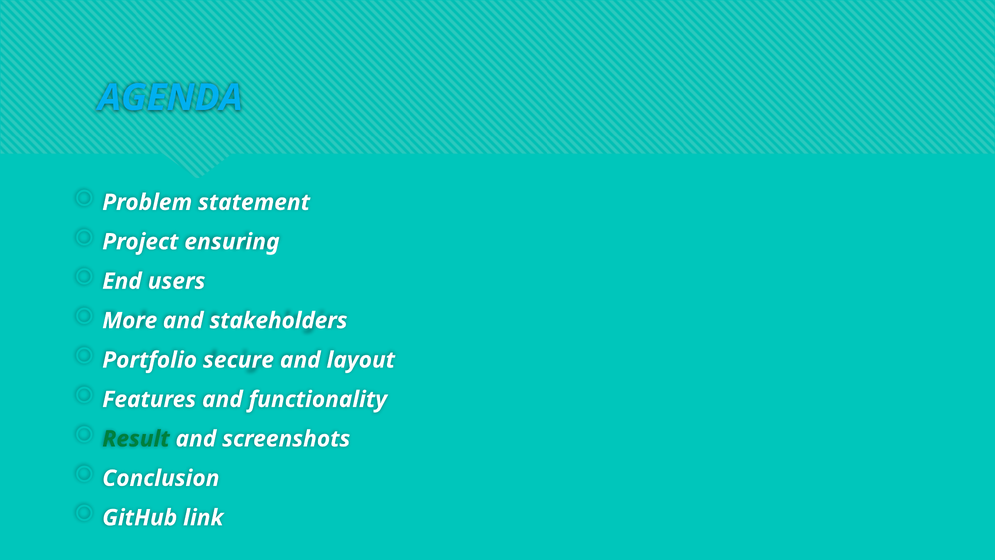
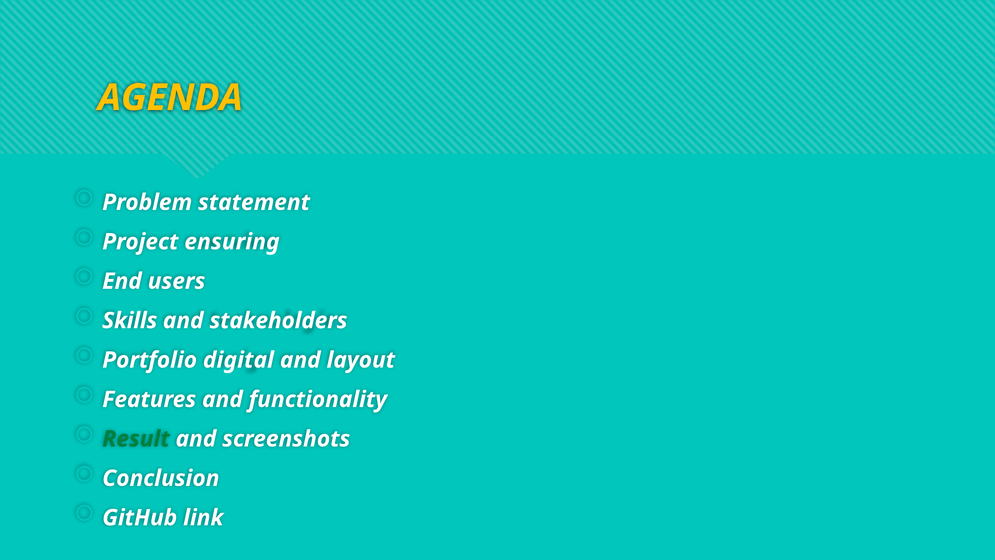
AGENDA colour: light blue -> yellow
More: More -> Skills
secure: secure -> digital
